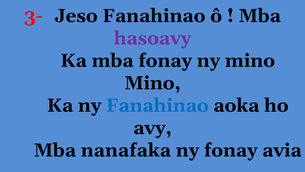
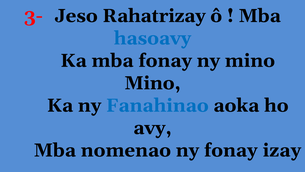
Jeso Fanahinao: Fanahinao -> Rahatrizay
hasoavy colour: purple -> blue
nanafaka: nanafaka -> nomenao
avia: avia -> izay
